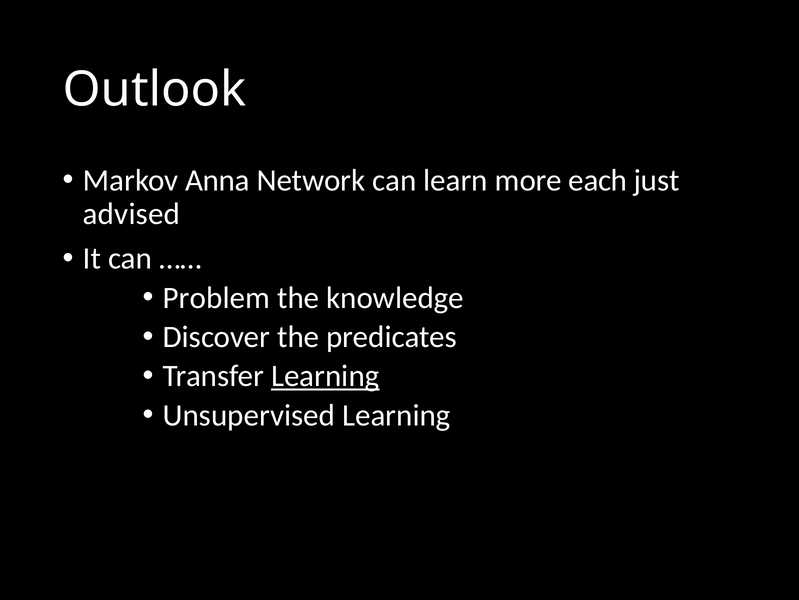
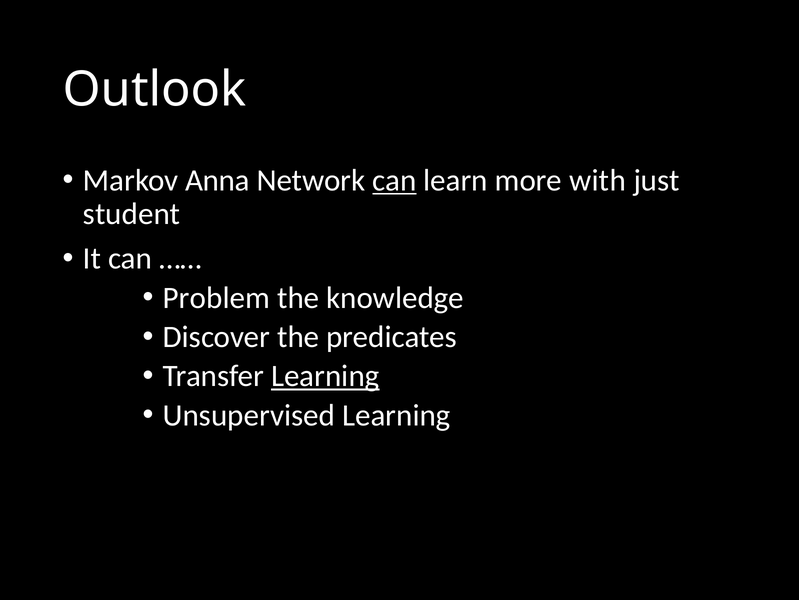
can at (394, 180) underline: none -> present
each: each -> with
advised: advised -> student
